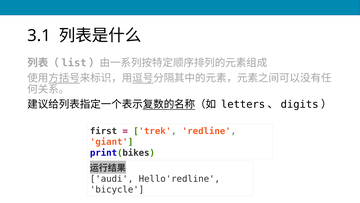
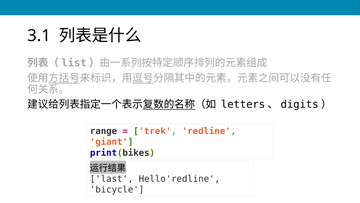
first: first -> range
audi: audi -> last
